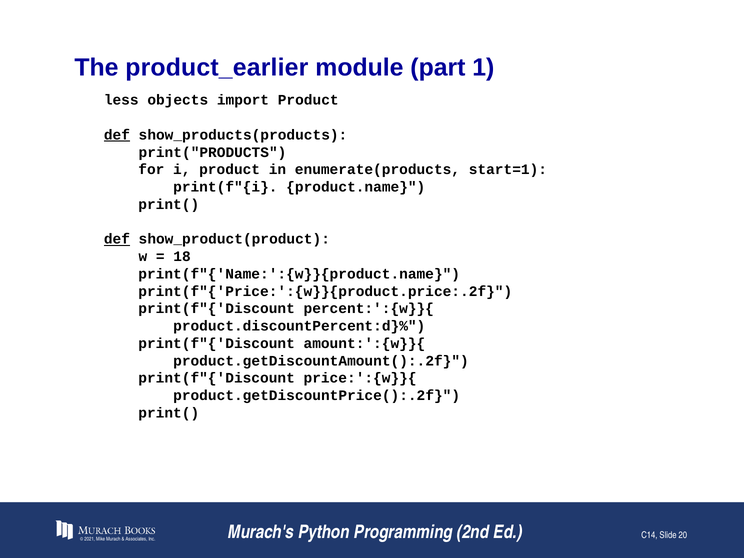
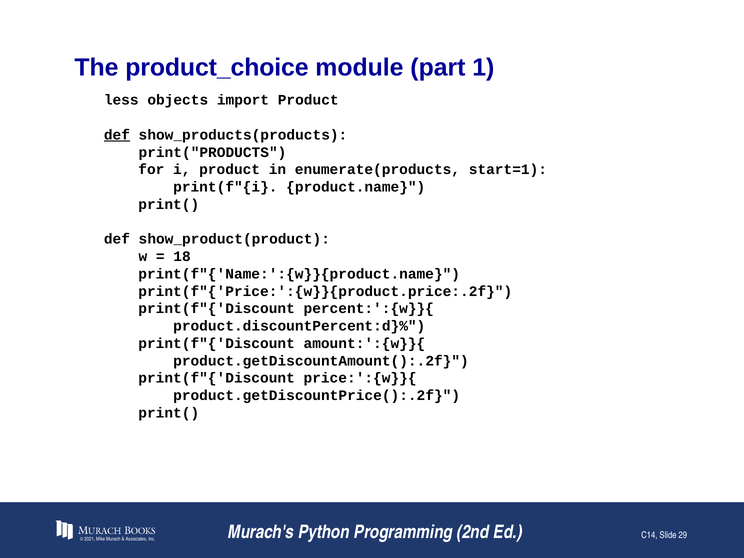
product_earlier: product_earlier -> product_choice
def at (117, 239) underline: present -> none
20: 20 -> 29
